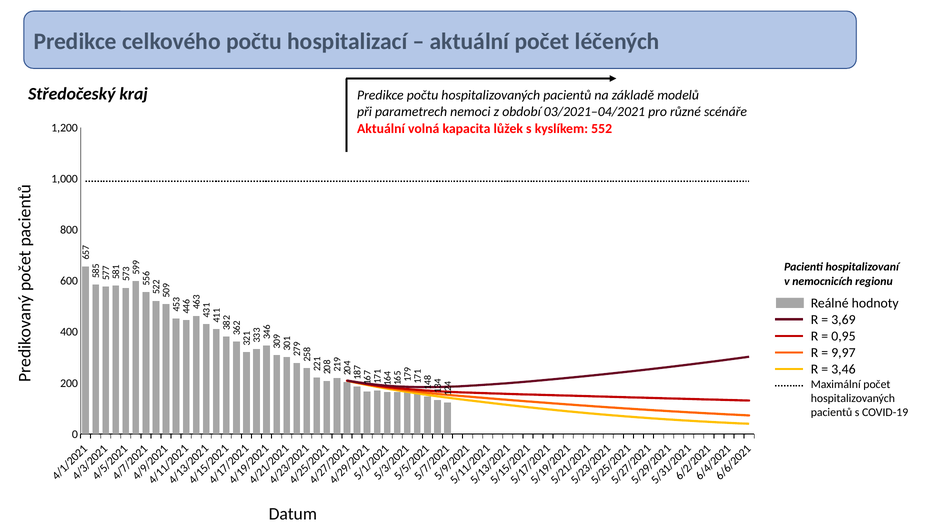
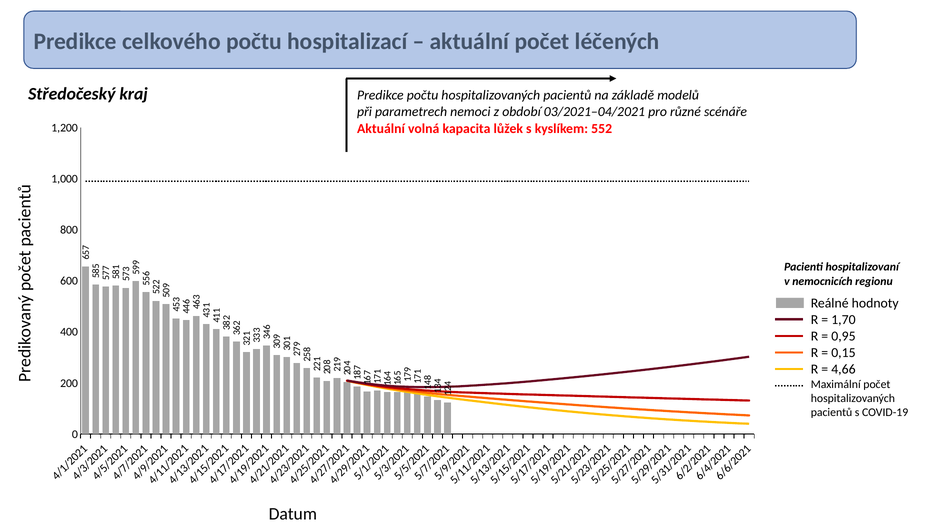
3,69: 3,69 -> 1,70
9,97: 9,97 -> 0,15
3,46: 3,46 -> 4,66
